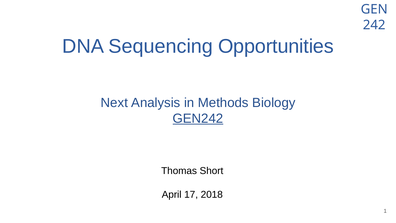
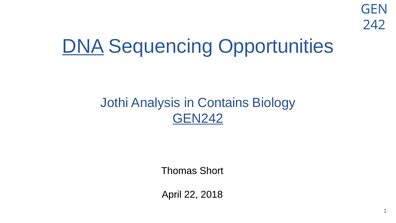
DNA underline: none -> present
Next: Next -> Jothi
Methods: Methods -> Contains
17: 17 -> 22
